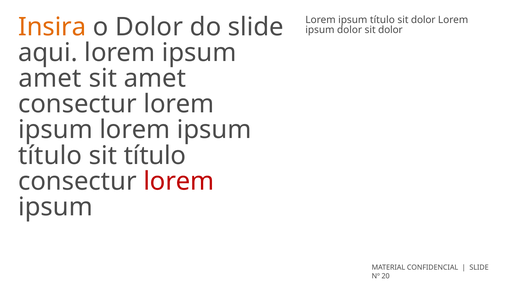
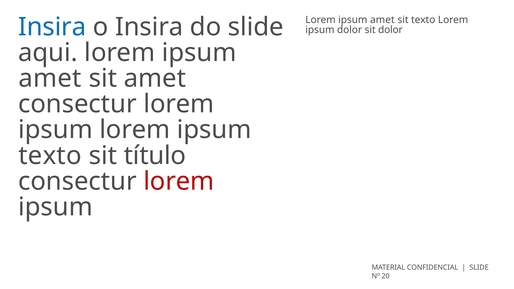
título at (382, 20): título -> amet
dolor at (423, 20): dolor -> texto
Insira at (52, 27) colour: orange -> blue
o Dolor: Dolor -> Insira
título at (50, 156): título -> texto
